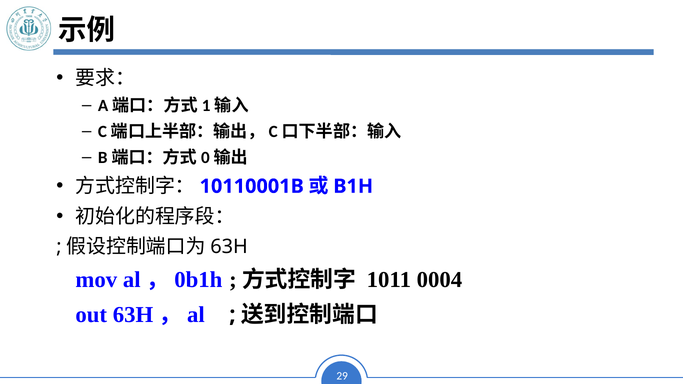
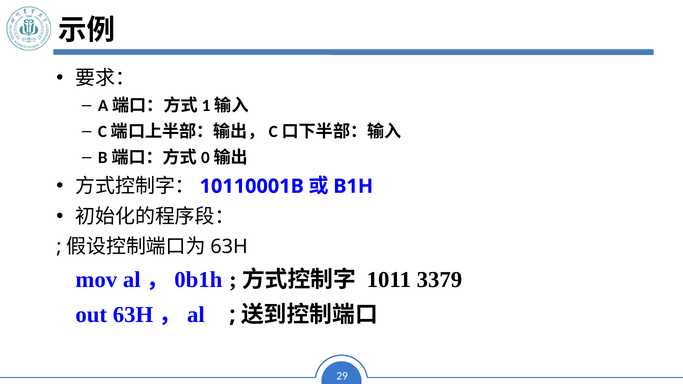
0004: 0004 -> 3379
